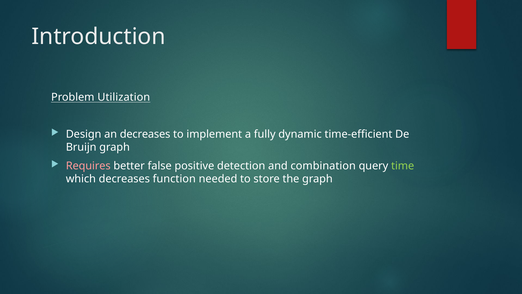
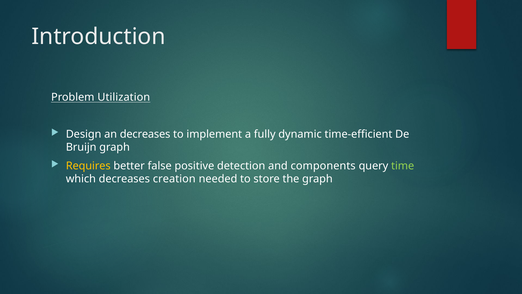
Requires colour: pink -> yellow
combination: combination -> components
function: function -> creation
